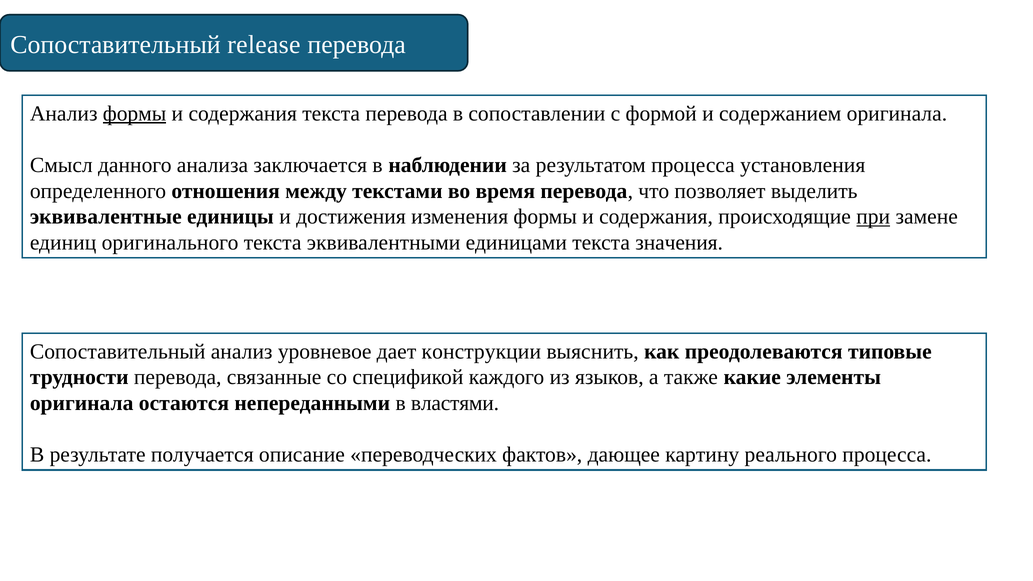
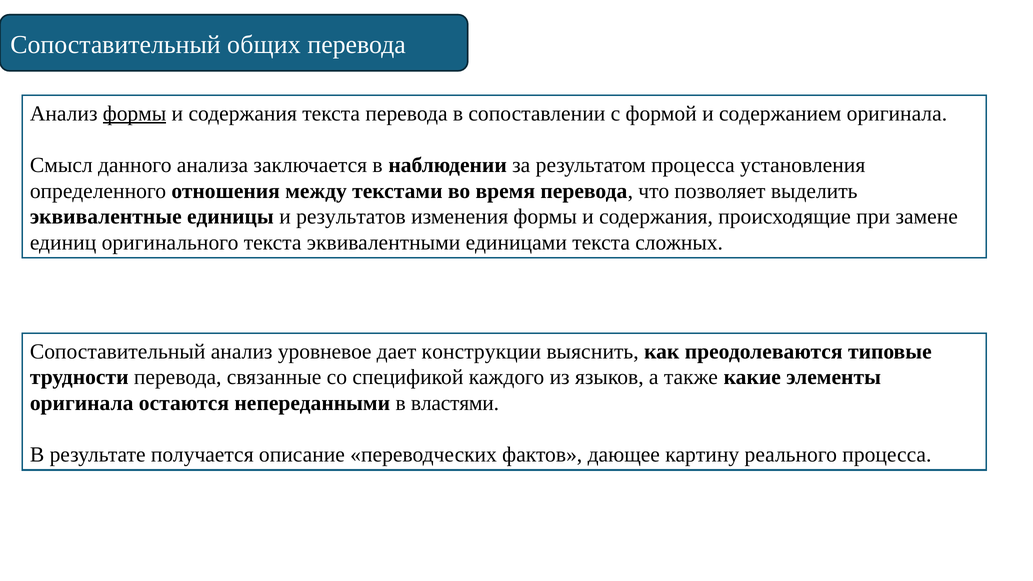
release: release -> общих
достижения: достижения -> результатов
при underline: present -> none
значения: значения -> сложных
